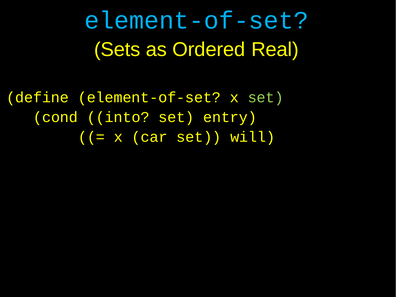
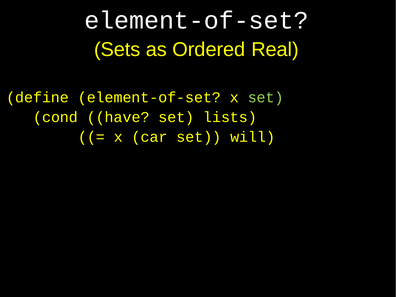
element-of-set at (196, 20) colour: light blue -> white
into: into -> have
entry: entry -> lists
